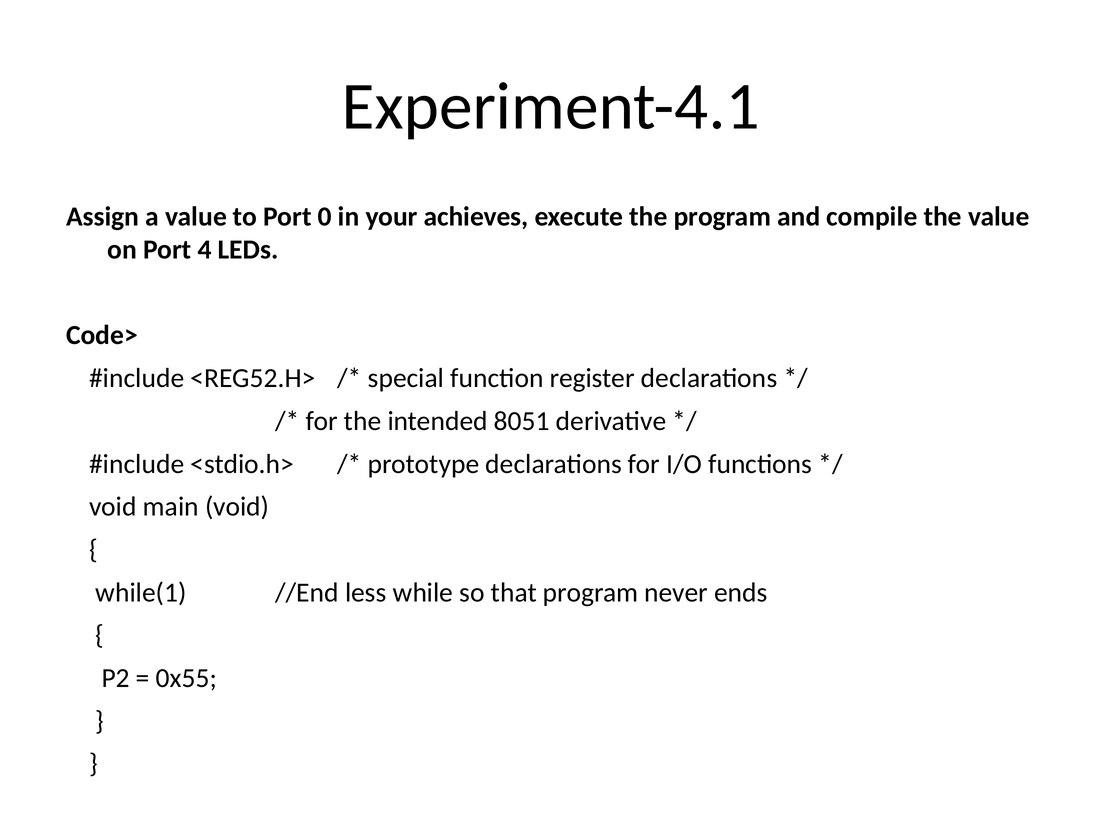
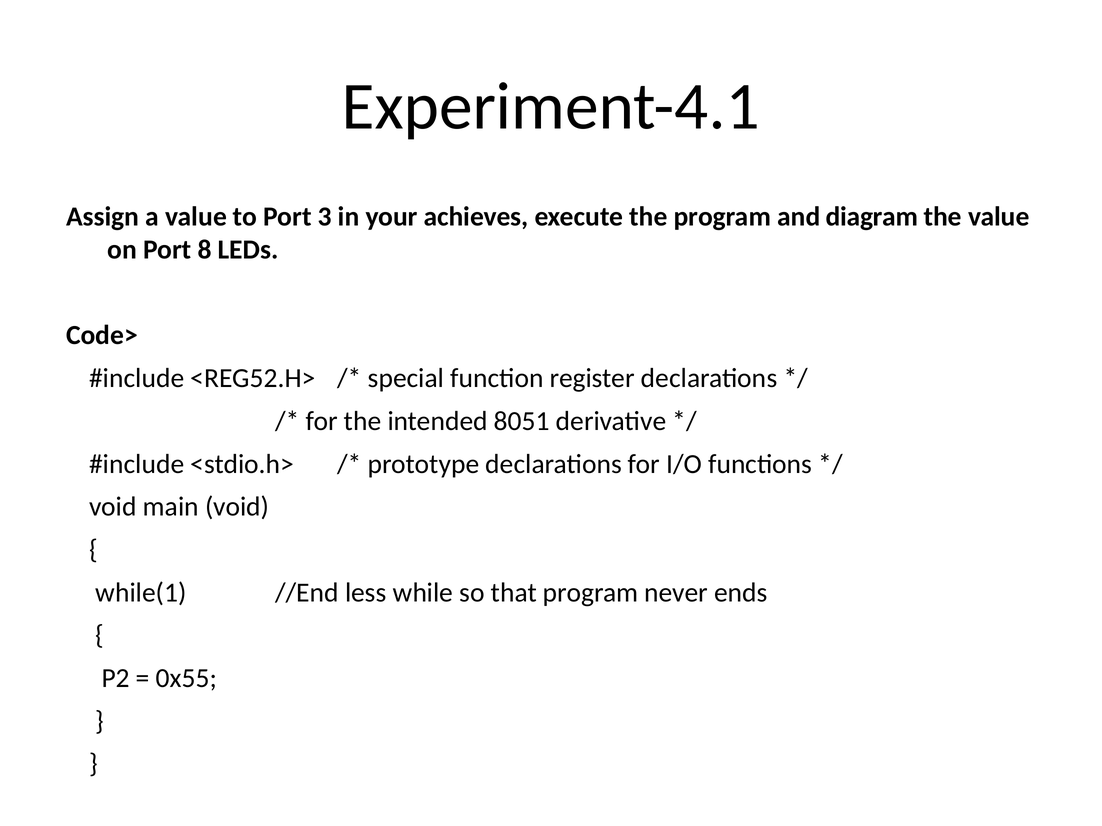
0: 0 -> 3
compile: compile -> diagram
4: 4 -> 8
